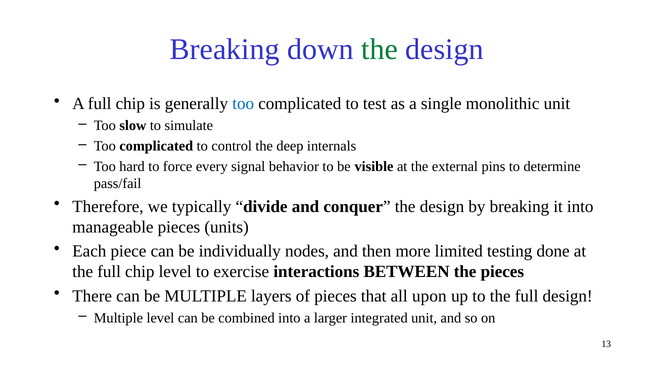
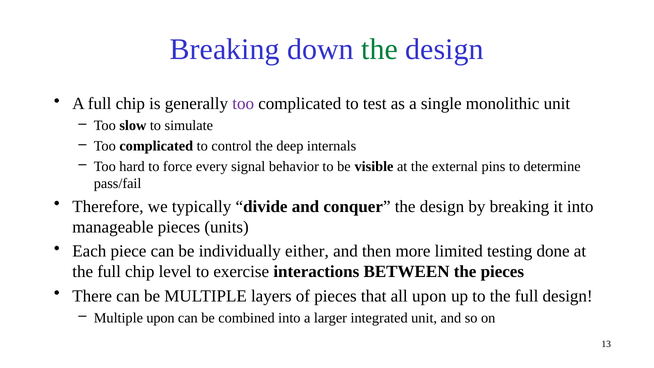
too at (243, 104) colour: blue -> purple
nodes: nodes -> either
Multiple level: level -> upon
